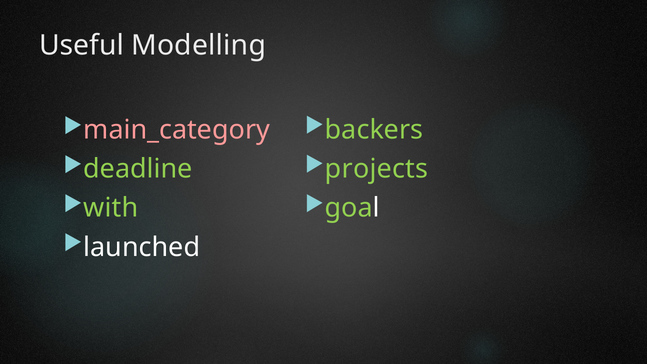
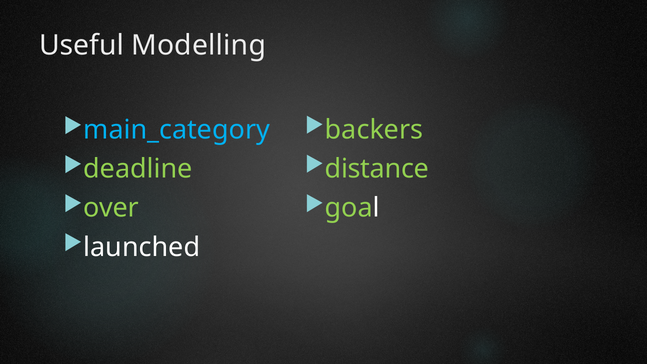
main_category colour: pink -> light blue
projects: projects -> distance
with: with -> over
